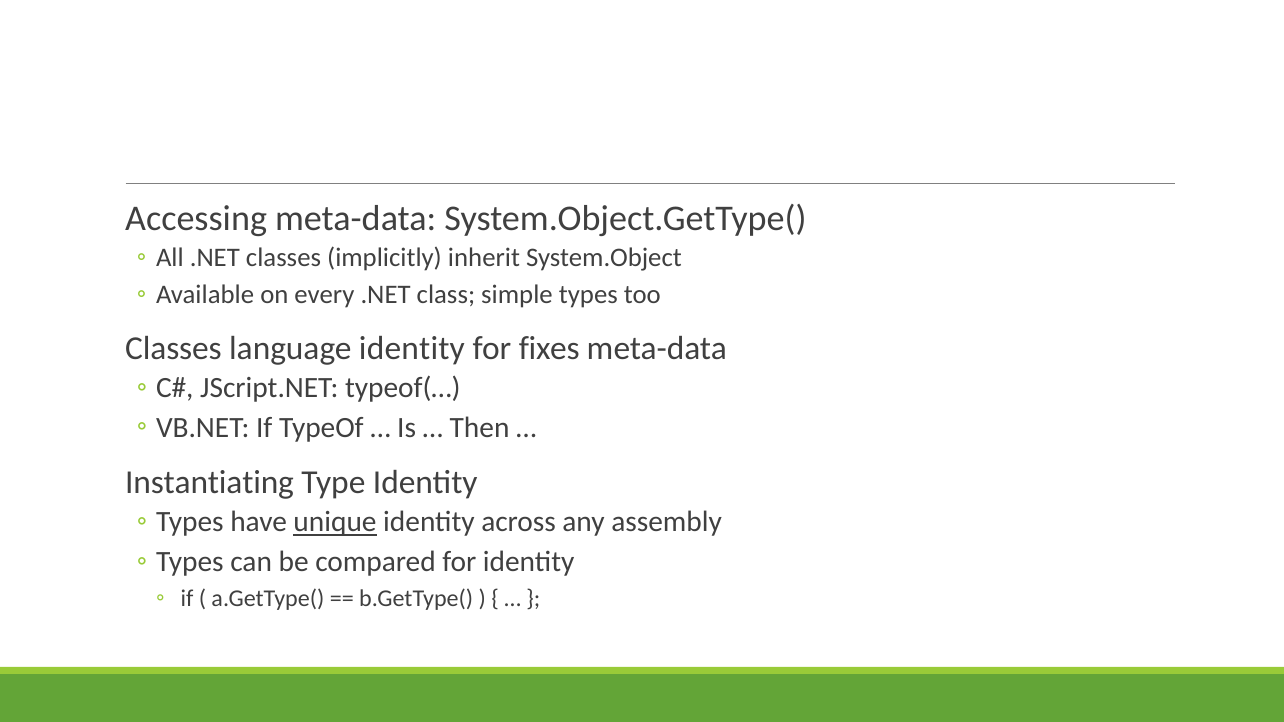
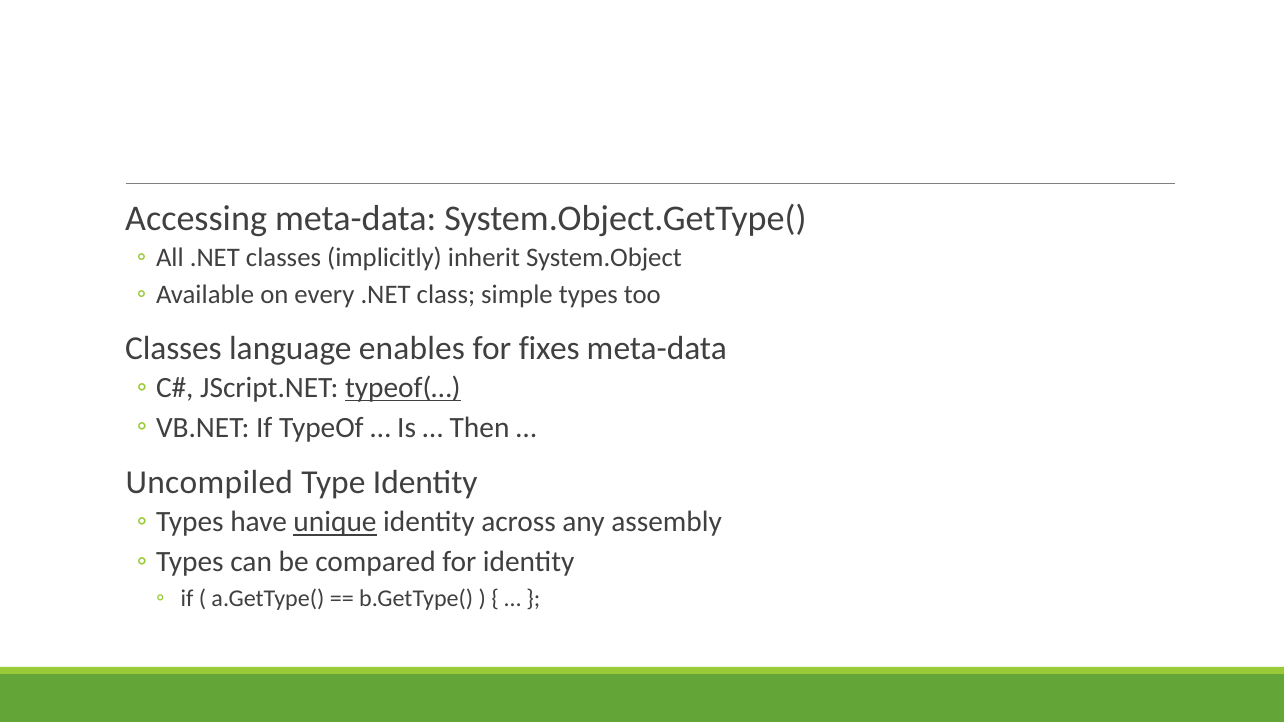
language identity: identity -> enables
typeof(… underline: none -> present
Instantiating: Instantiating -> Uncompiled
